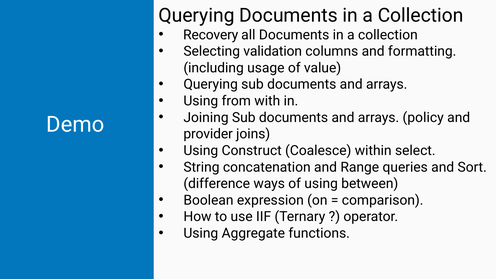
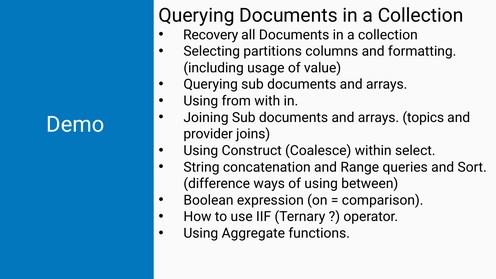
validation: validation -> partitions
policy: policy -> topics
